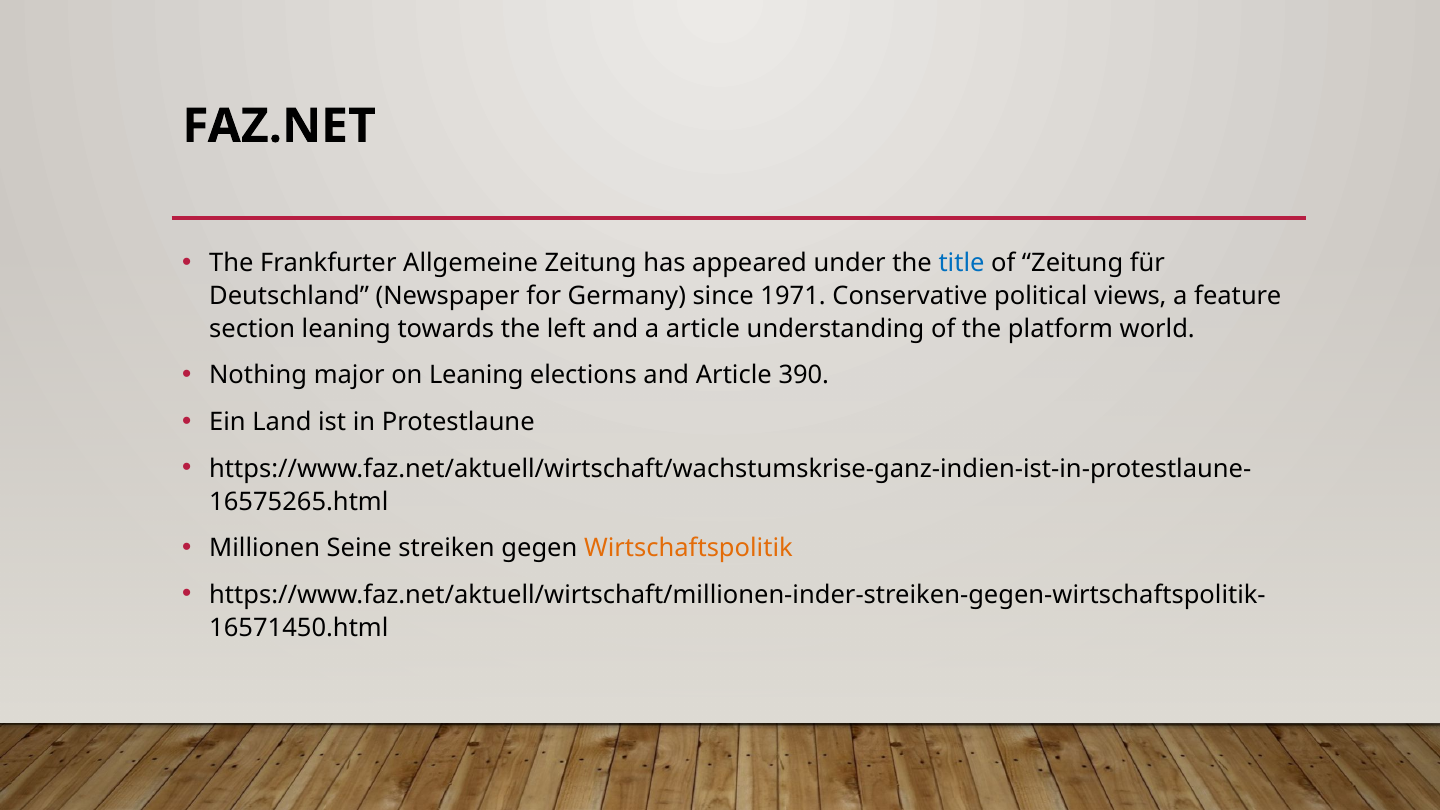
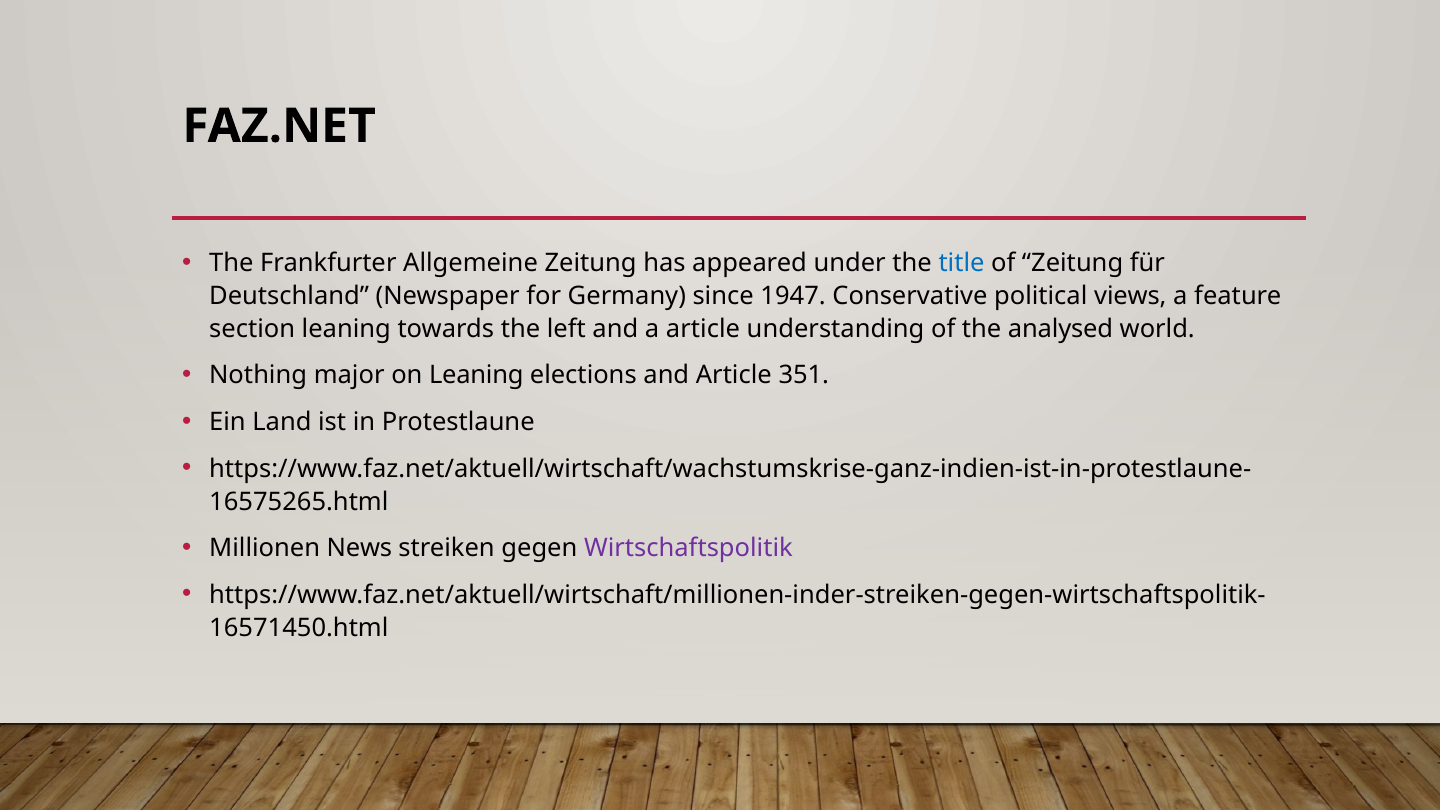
1971: 1971 -> 1947
platform: platform -> analysed
390: 390 -> 351
Seine: Seine -> News
Wirtschaftspolitik colour: orange -> purple
